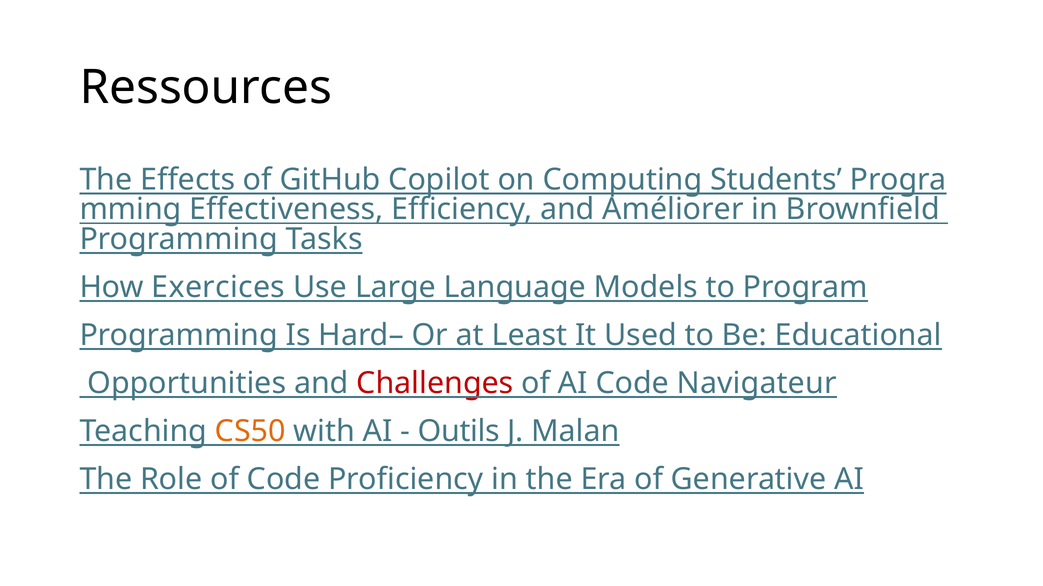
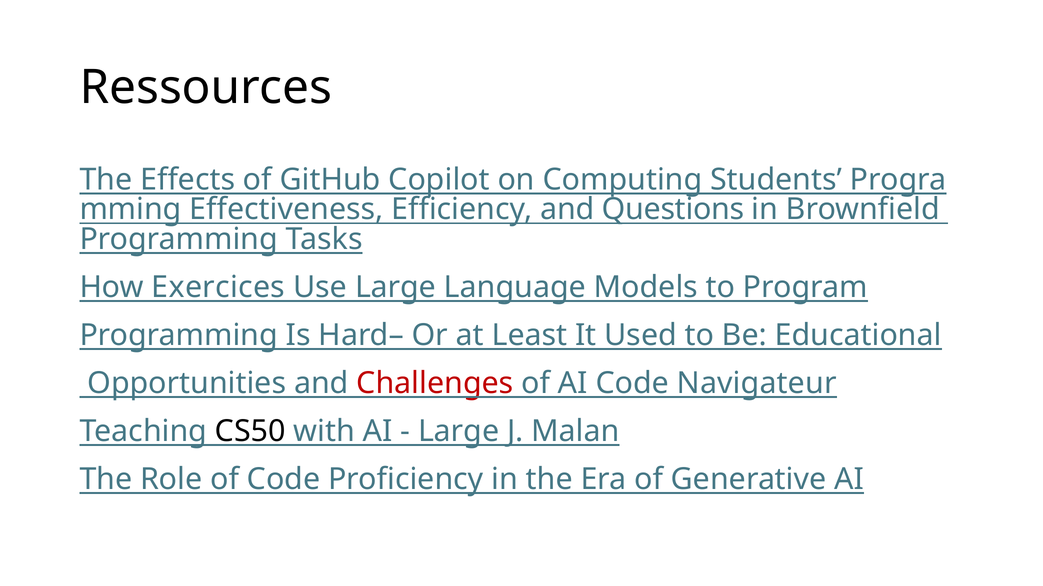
Améliorer: Améliorer -> Questions
CS50 colour: orange -> black
Outils at (459, 432): Outils -> Large
